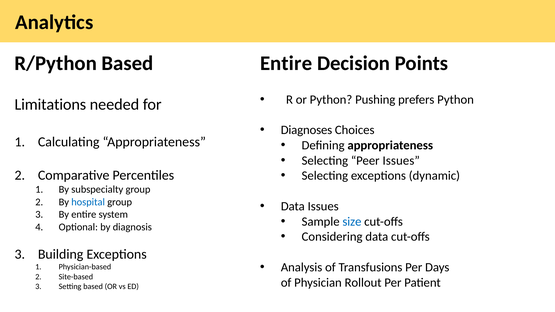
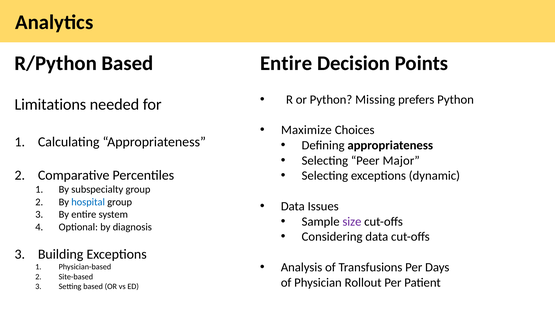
Pushing: Pushing -> Missing
Diagnoses: Diagnoses -> Maximize
Peer Issues: Issues -> Major
size colour: blue -> purple
